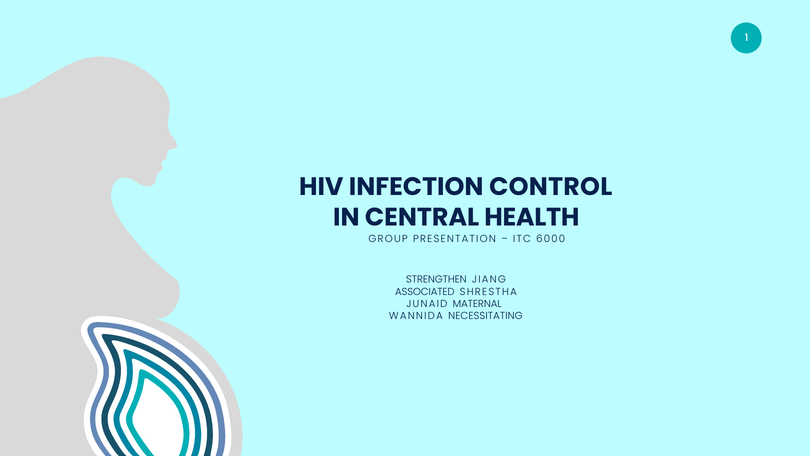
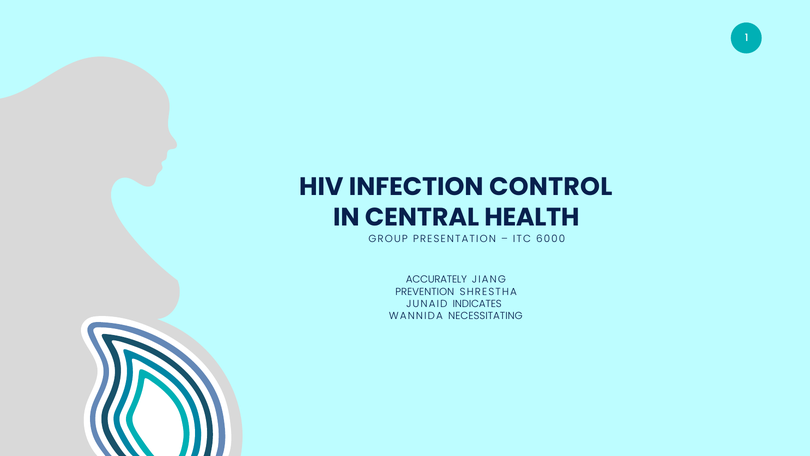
STRENGTHEN: STRENGTHEN -> ACCURATELY
ASSOCIATED: ASSOCIATED -> PREVENTION
MATERNAL: MATERNAL -> INDICATES
